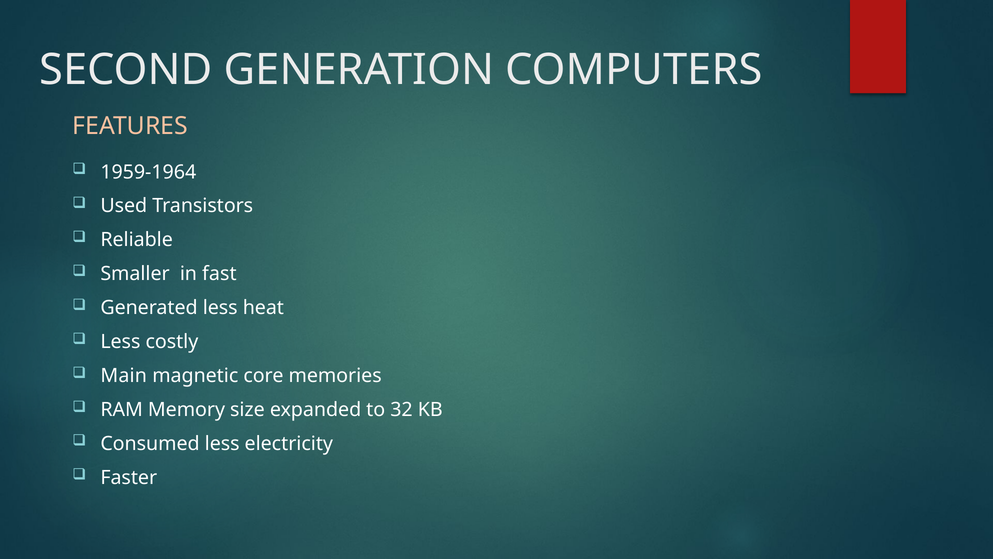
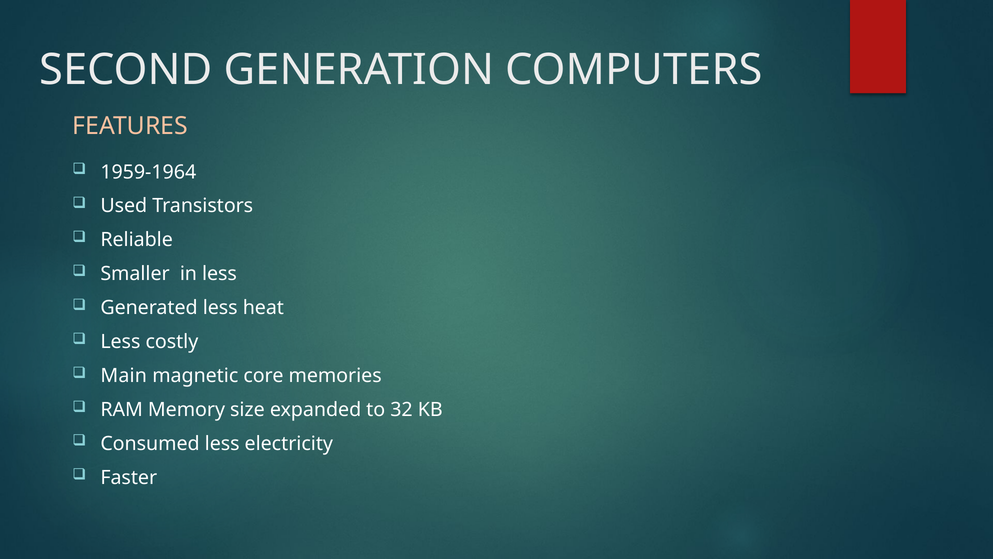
in fast: fast -> less
